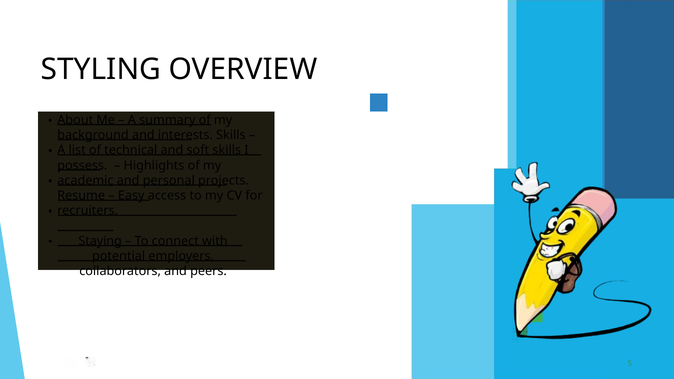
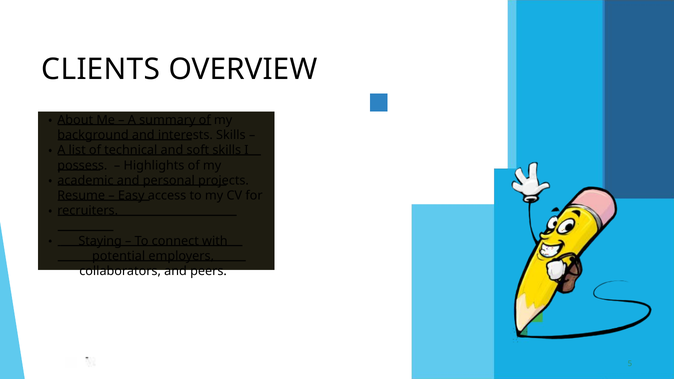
STYLING: STYLING -> CLIENTS
